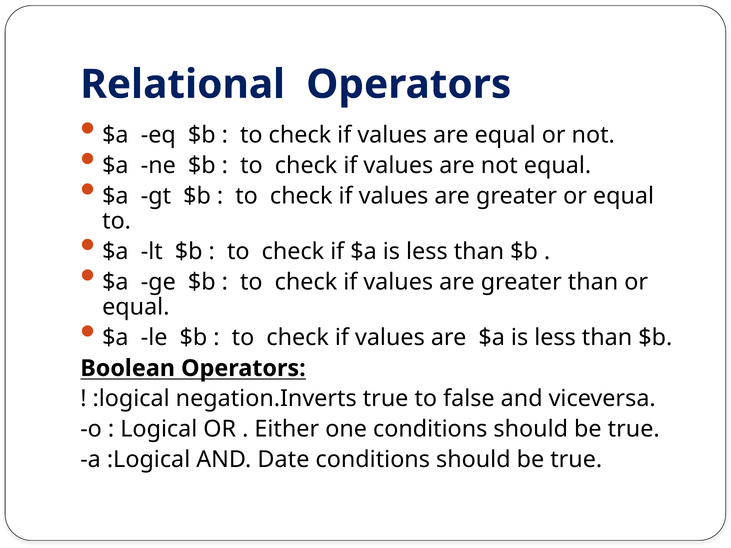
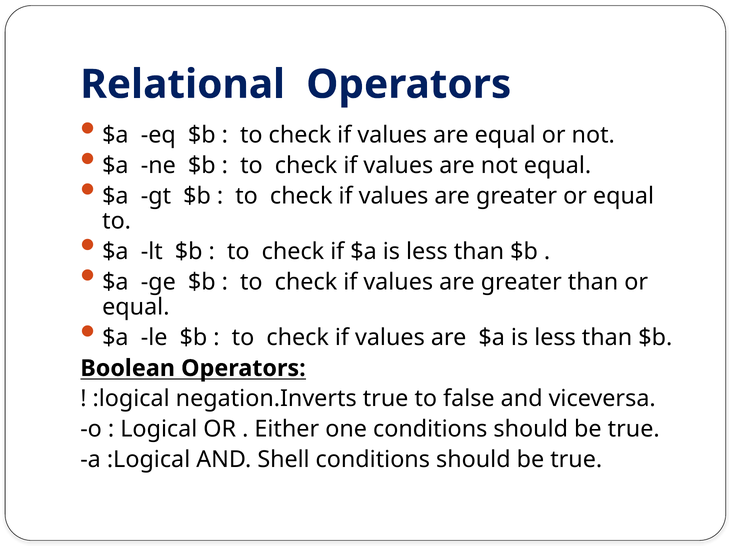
Date: Date -> Shell
